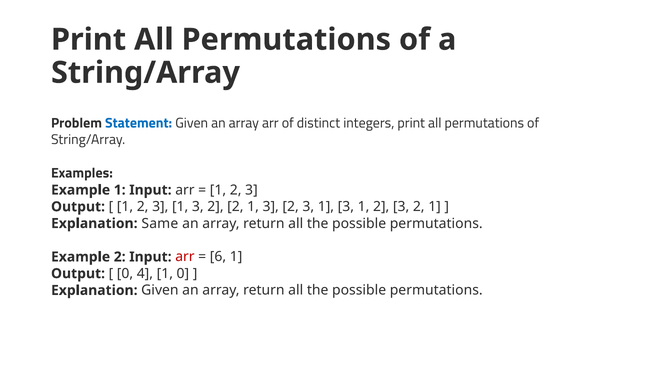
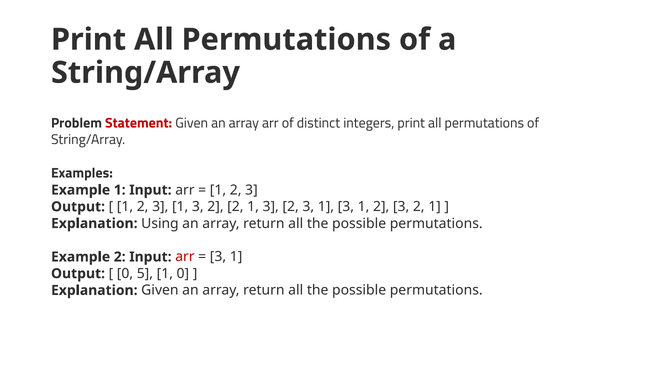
Statement colour: blue -> red
Same: Same -> Using
6 at (218, 257): 6 -> 3
4: 4 -> 5
